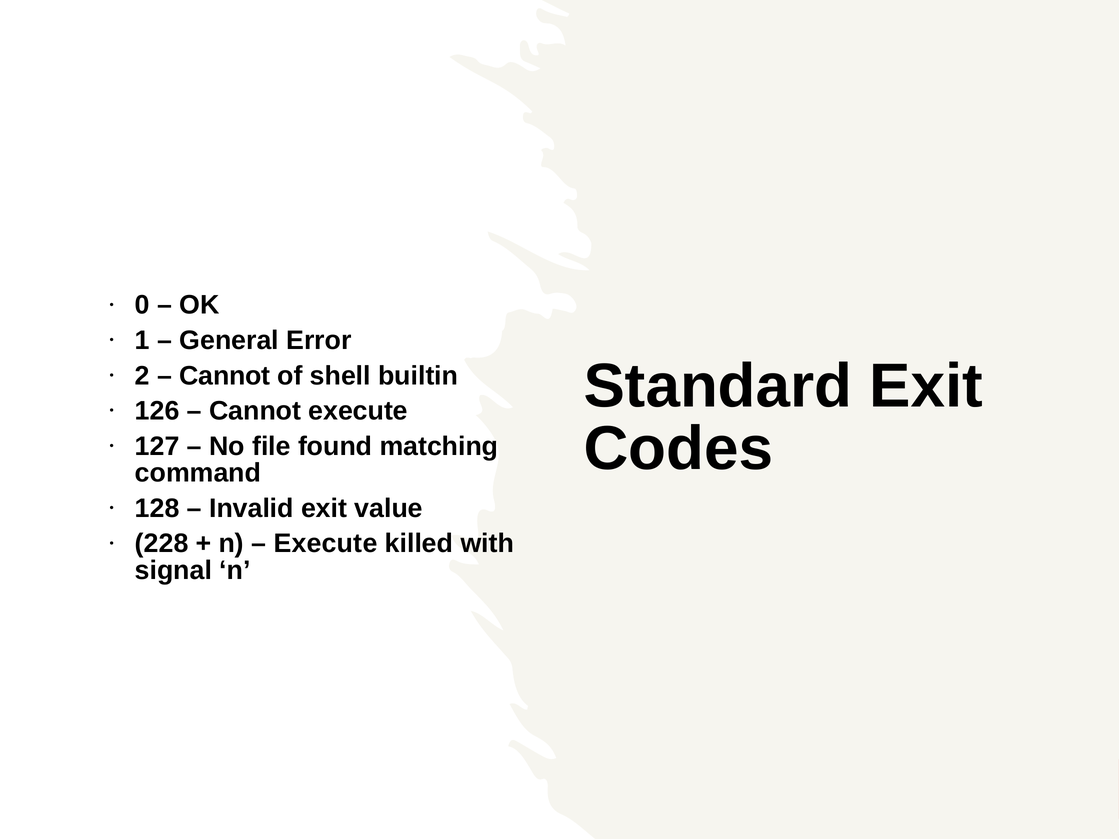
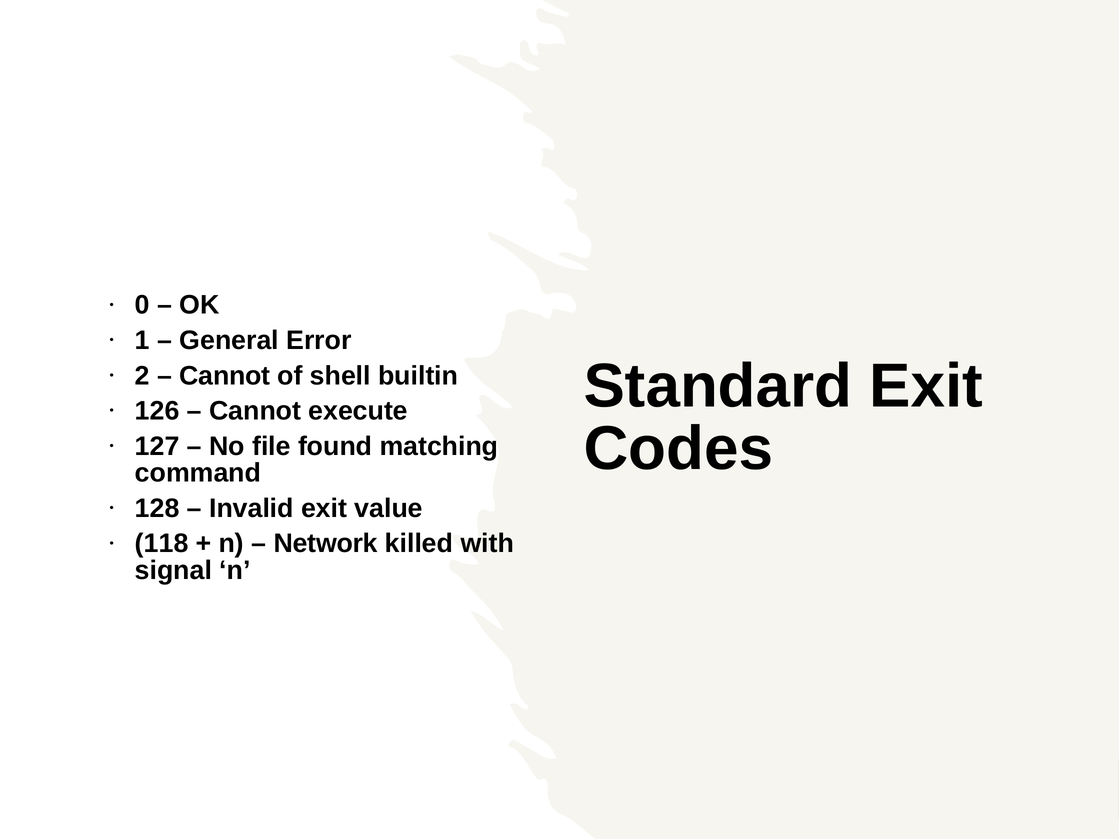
228: 228 -> 118
Execute at (326, 544): Execute -> Network
